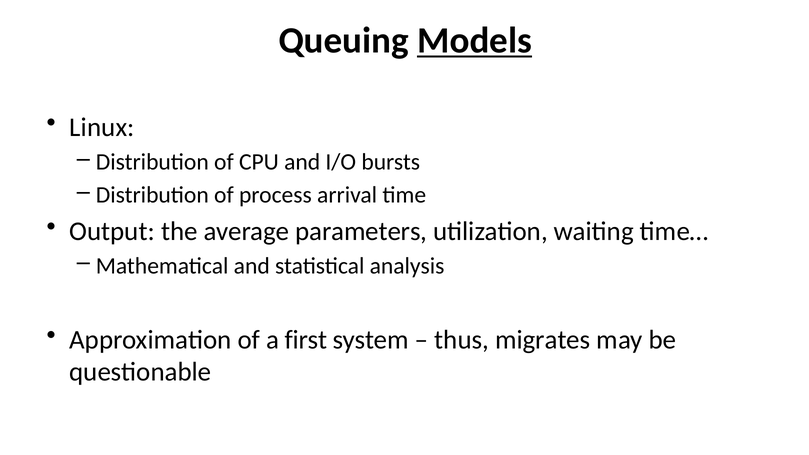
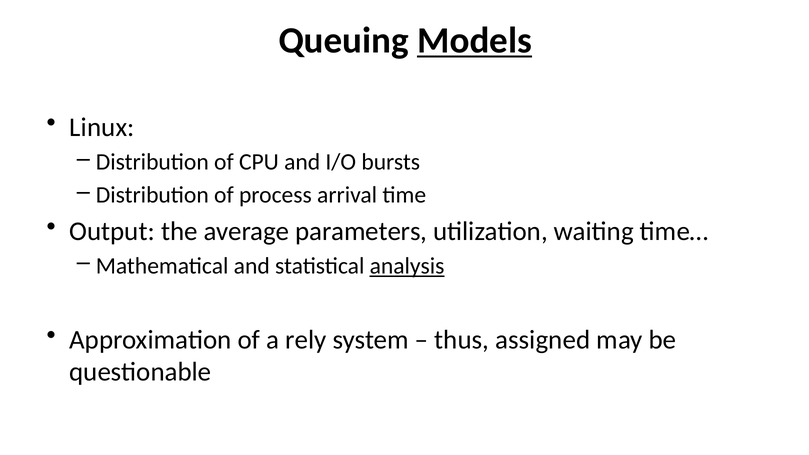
analysis underline: none -> present
first: first -> rely
migrates: migrates -> assigned
